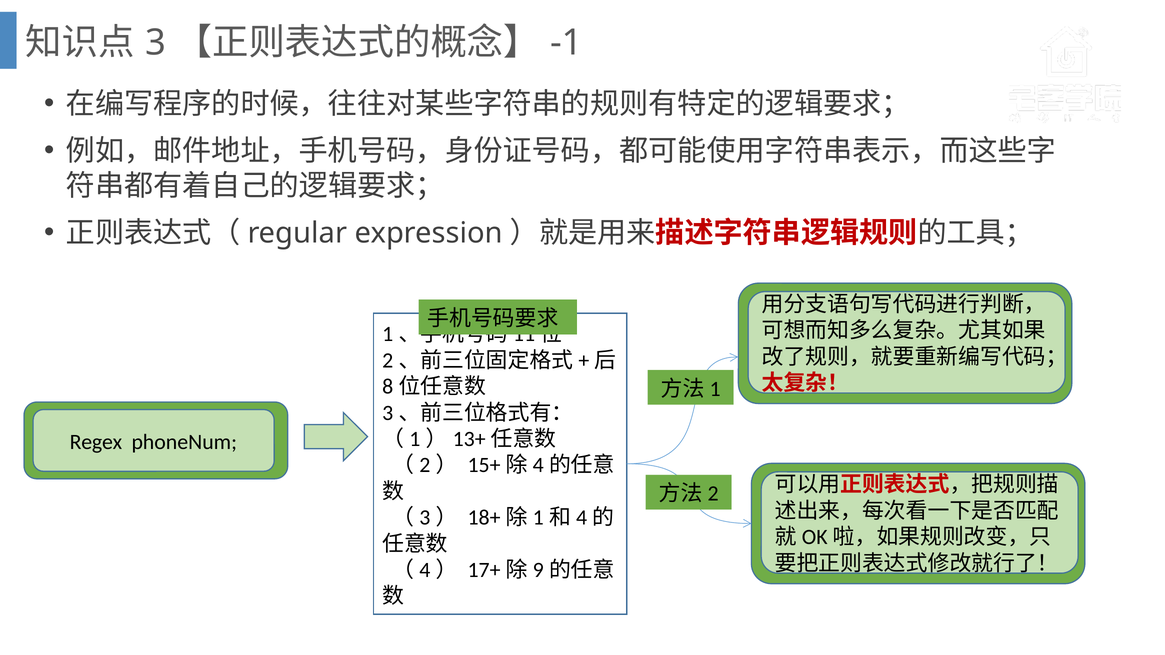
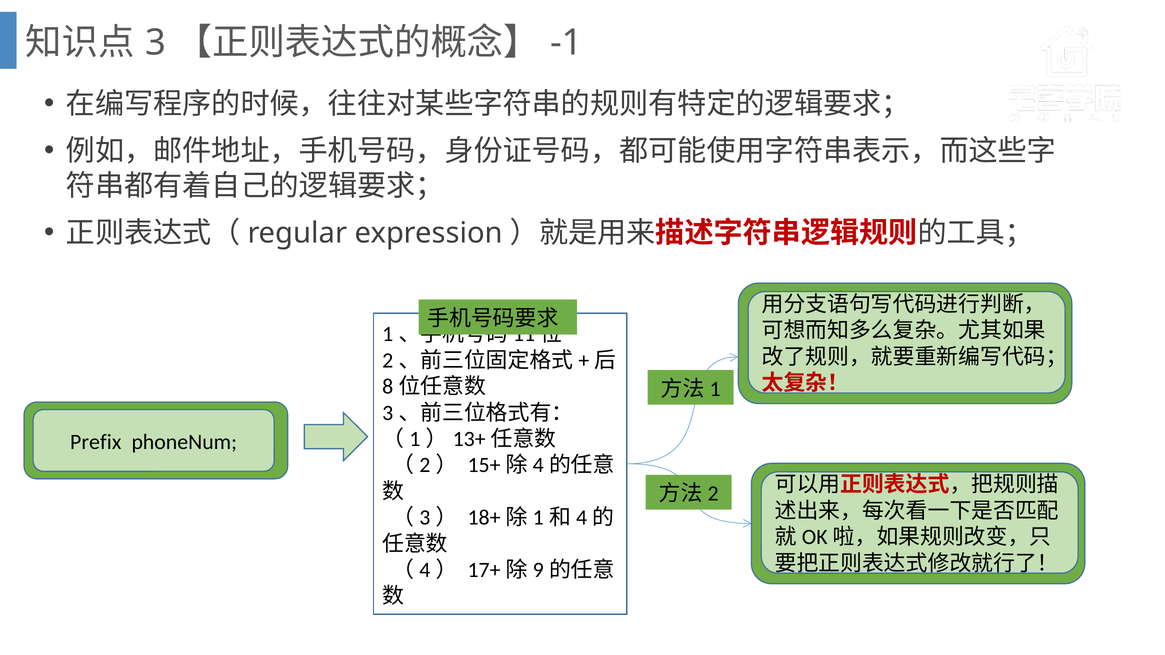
Regex: Regex -> Prefix
